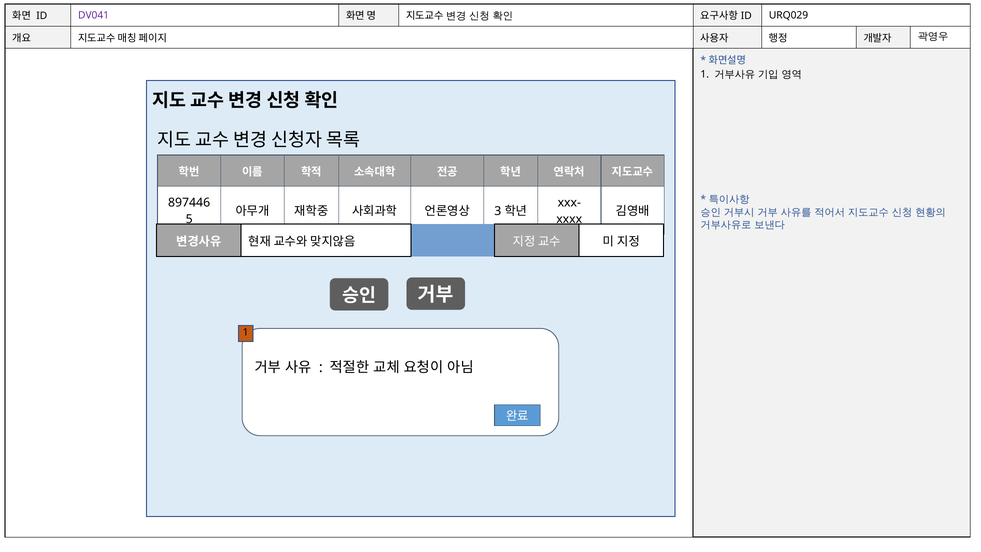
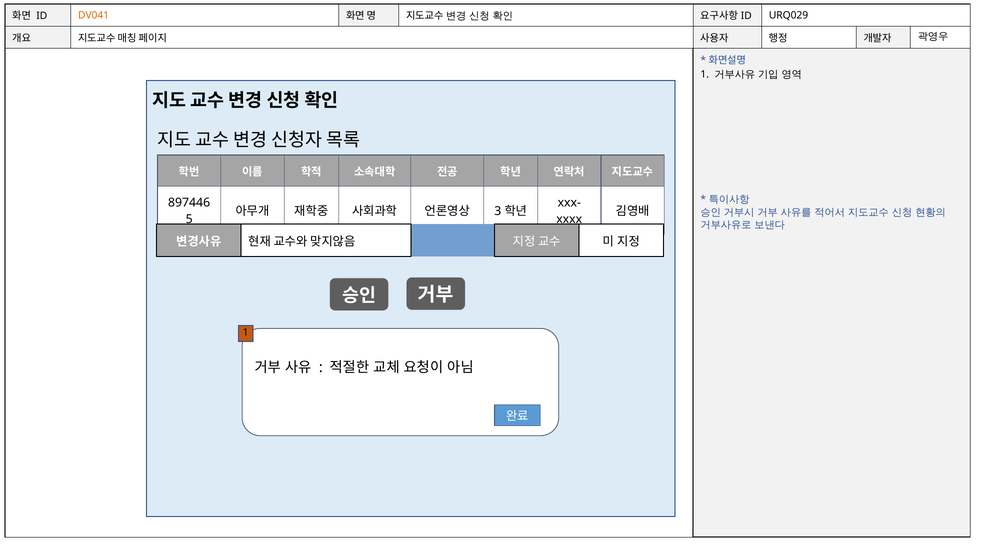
DV041 colour: purple -> orange
